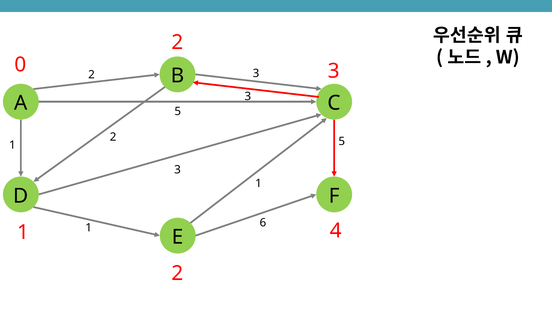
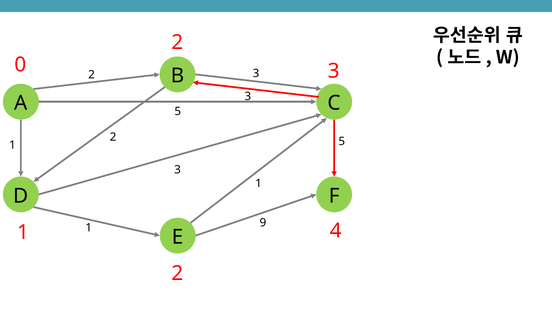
6: 6 -> 9
